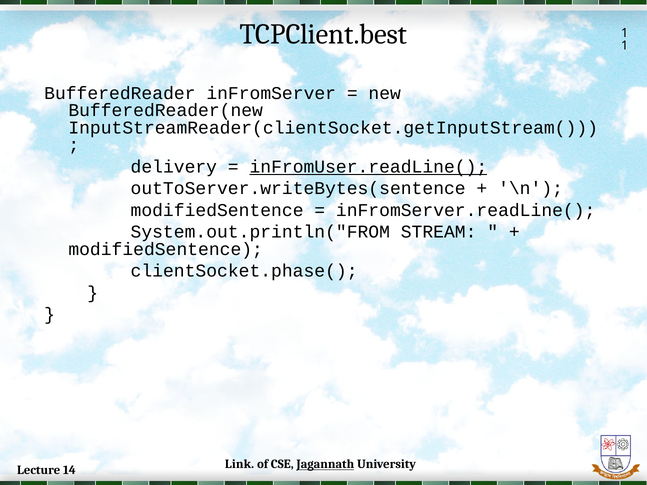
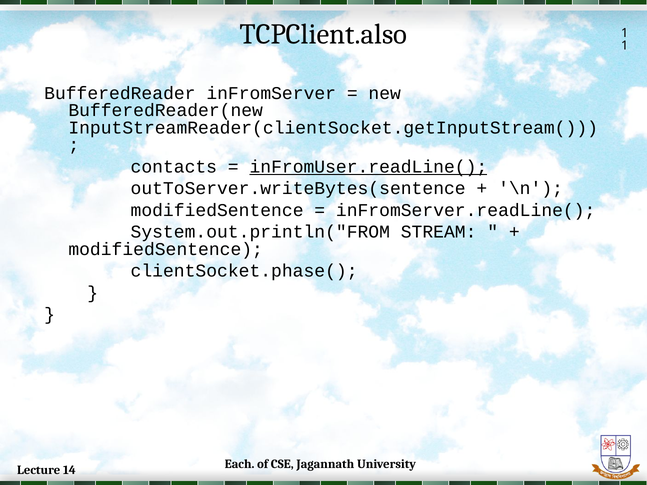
TCPClient.best: TCPClient.best -> TCPClient.also
delivery: delivery -> contacts
Link: Link -> Each
Jagannath underline: present -> none
